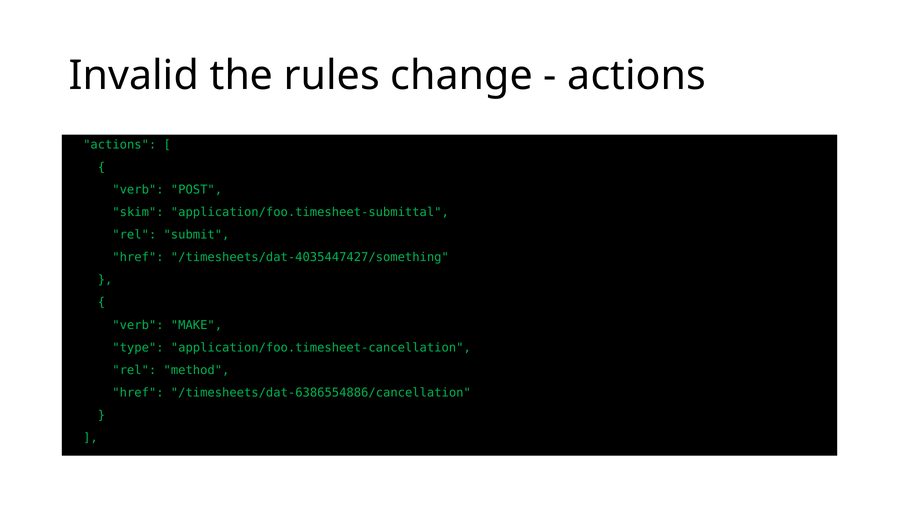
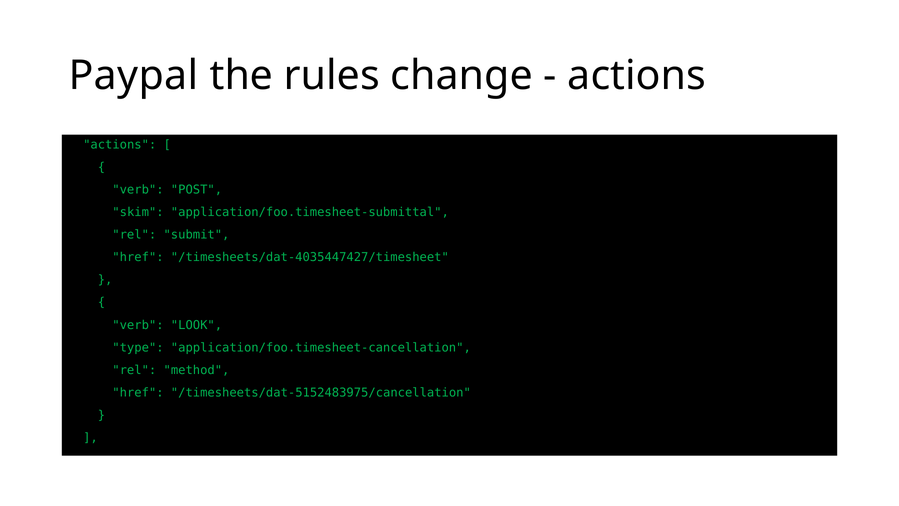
Invalid: Invalid -> Paypal
/timesheets/dat-4035447427/something: /timesheets/dat-4035447427/something -> /timesheets/dat-4035447427/timesheet
MAKE: MAKE -> LOOK
/timesheets/dat-6386554886/cancellation: /timesheets/dat-6386554886/cancellation -> /timesheets/dat-5152483975/cancellation
